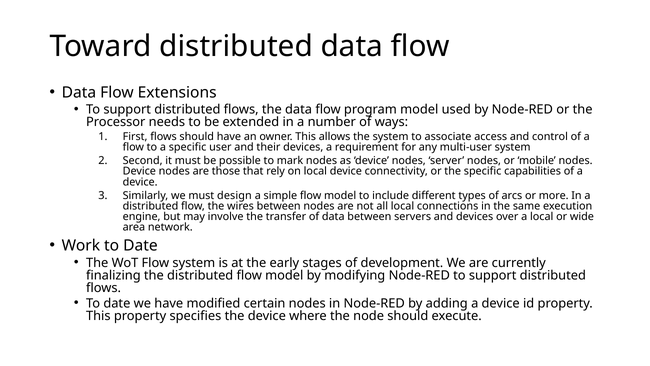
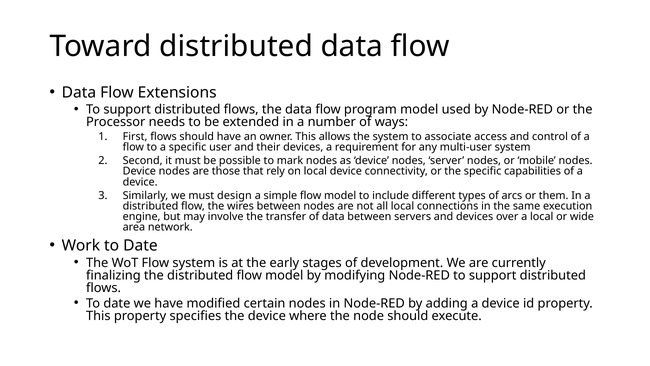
more: more -> them
